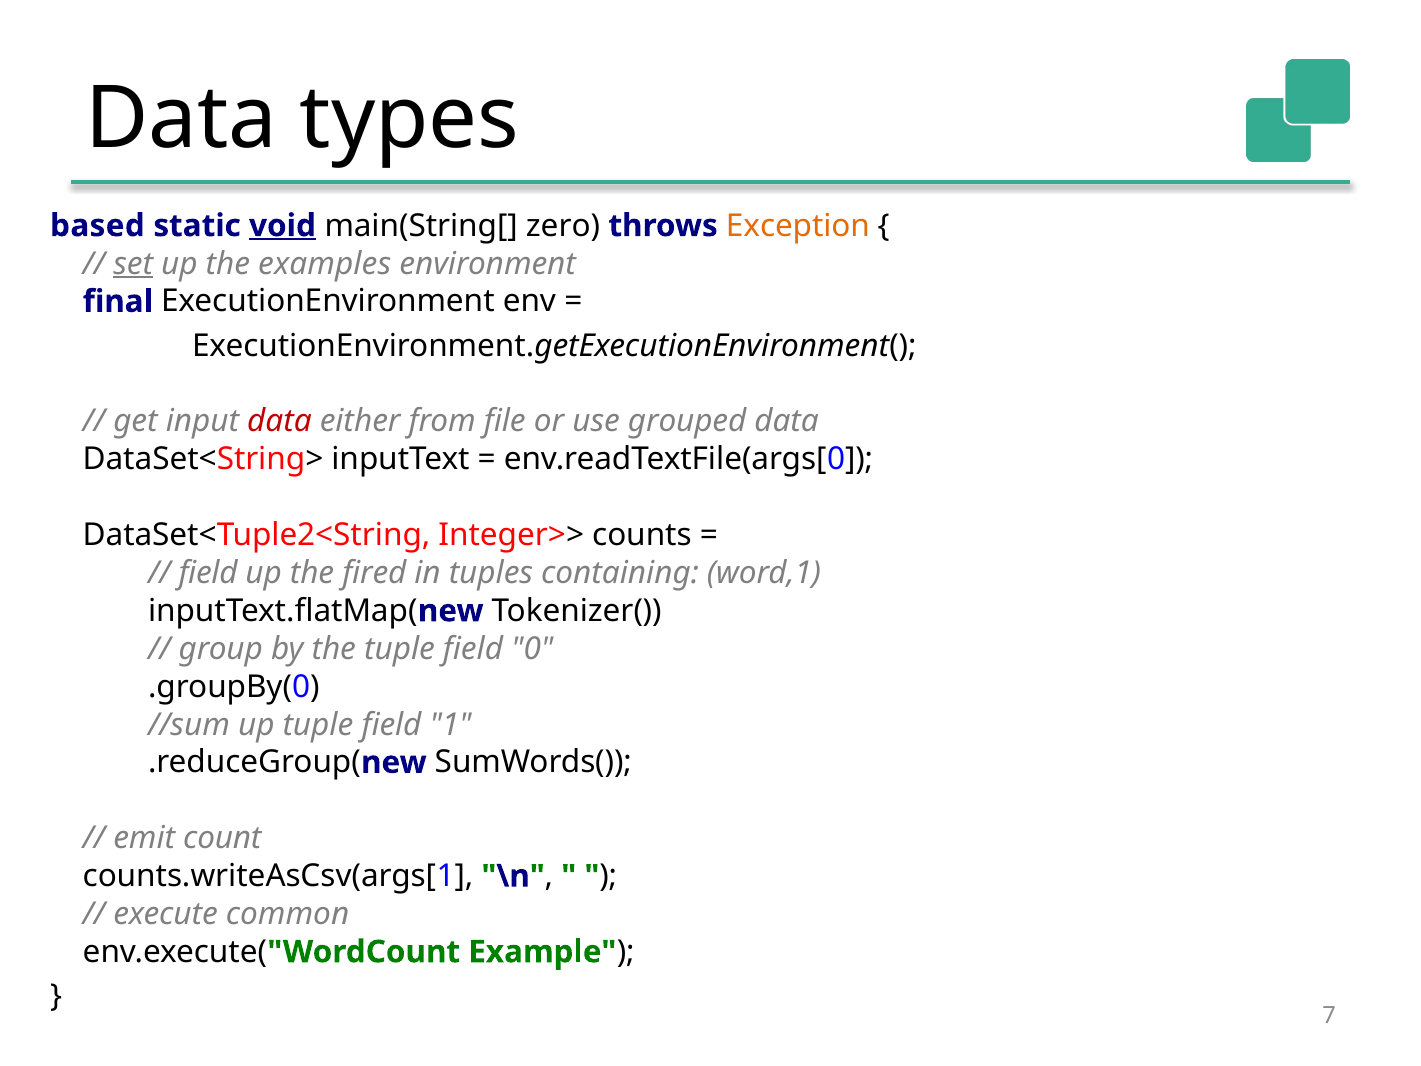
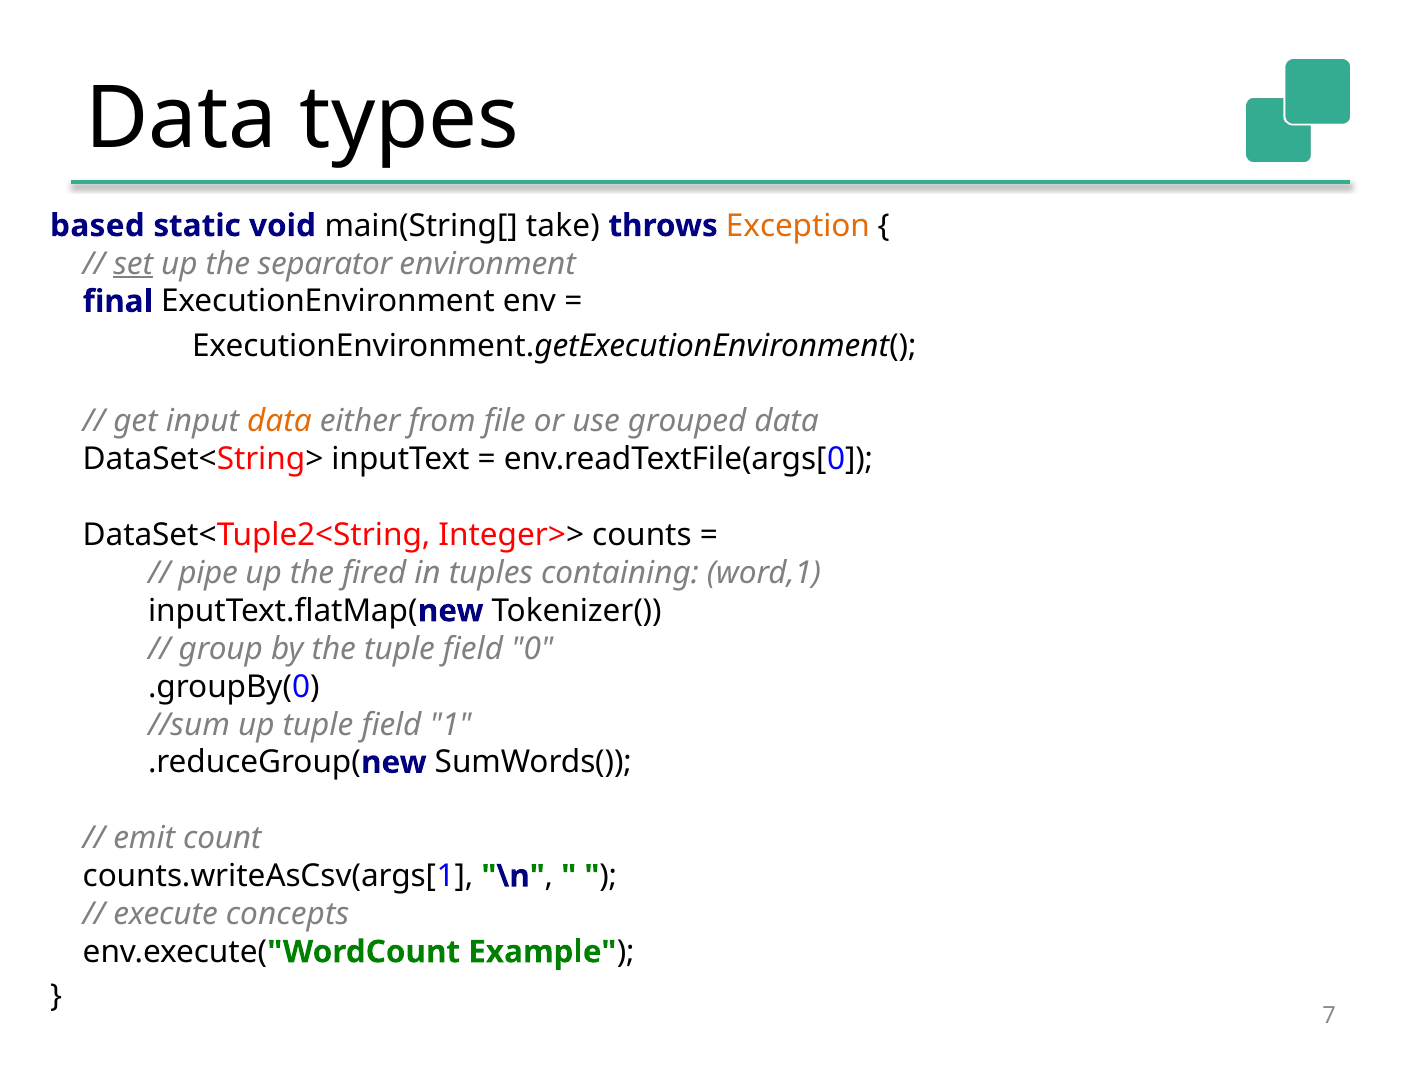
void underline: present -> none
zero: zero -> take
examples: examples -> separator
data at (279, 421) colour: red -> orange
field at (208, 573): field -> pipe
common: common -> concepts
